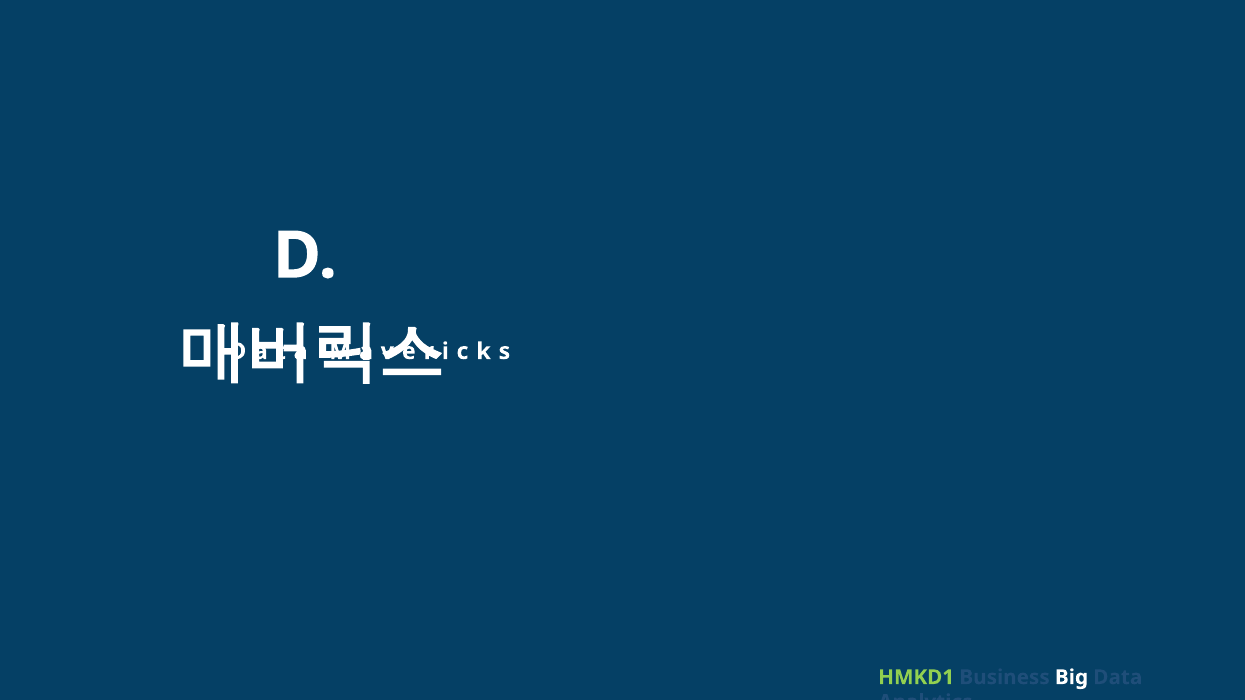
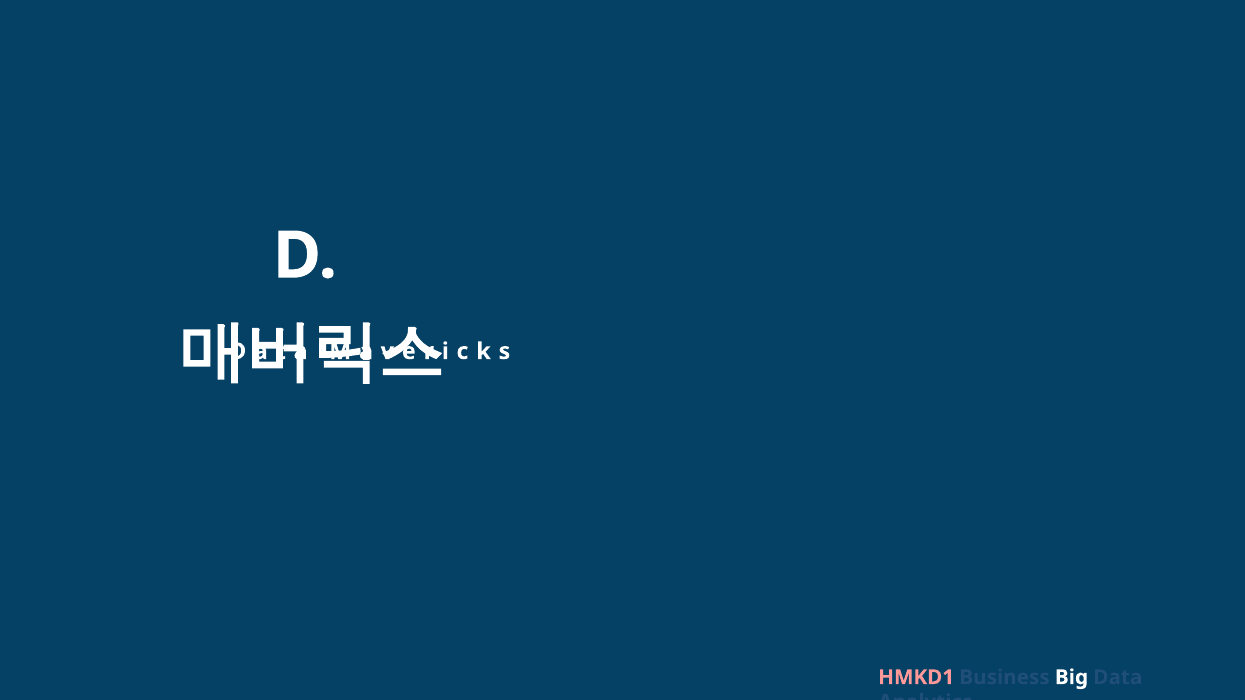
HMKD1 colour: light green -> pink
